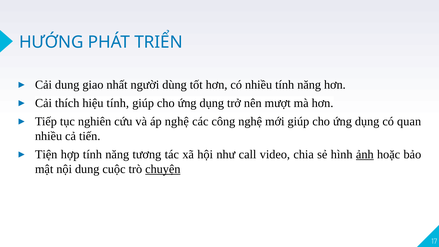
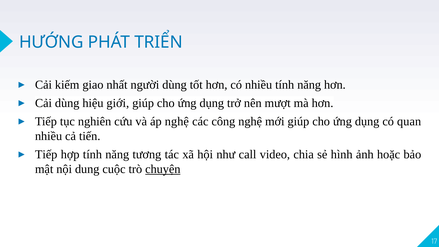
Cải dung: dung -> kiếm
Cải thích: thích -> dùng
hiệu tính: tính -> giới
Tiện at (46, 154): Tiện -> Tiếp
ảnh underline: present -> none
